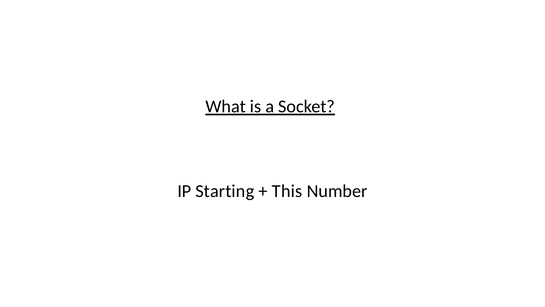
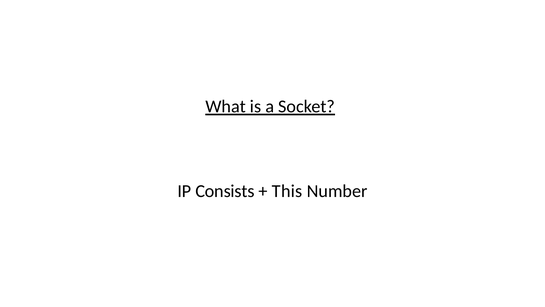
Starting: Starting -> Consists
